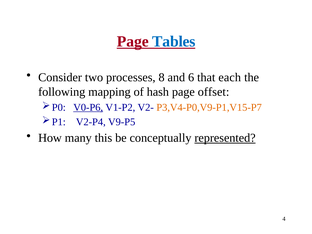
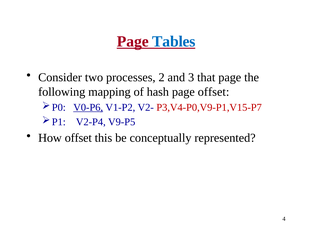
8: 8 -> 2
6: 6 -> 3
that each: each -> page
P3,V4-P0,V9-P1,V15-P7 colour: orange -> red
How many: many -> offset
represented underline: present -> none
